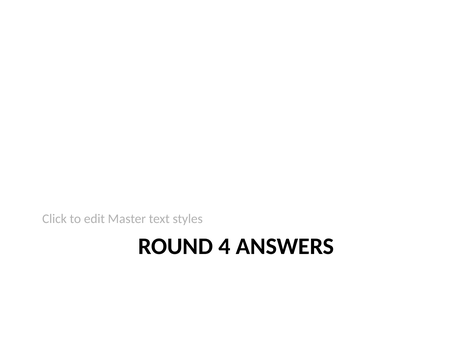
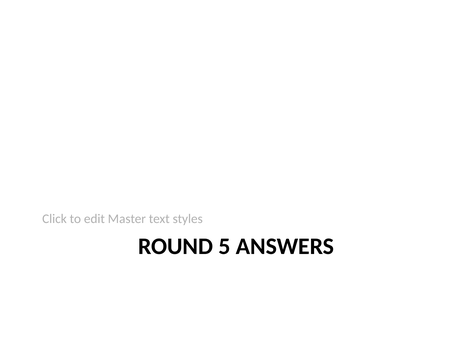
4: 4 -> 5
